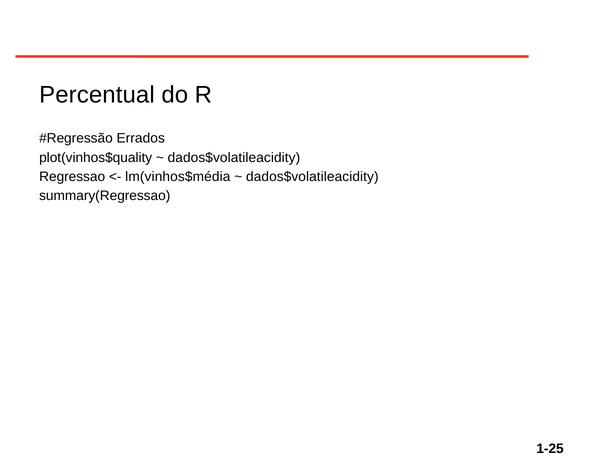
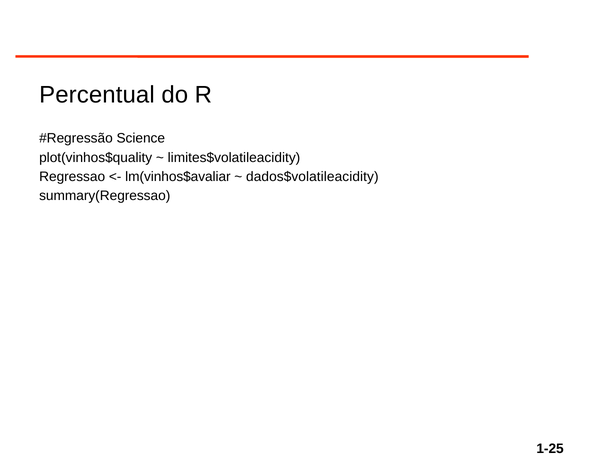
Errados: Errados -> Science
dados$volatileacidity at (234, 158): dados$volatileacidity -> limites$volatileacidity
lm(vinhos$média: lm(vinhos$média -> lm(vinhos$avaliar
